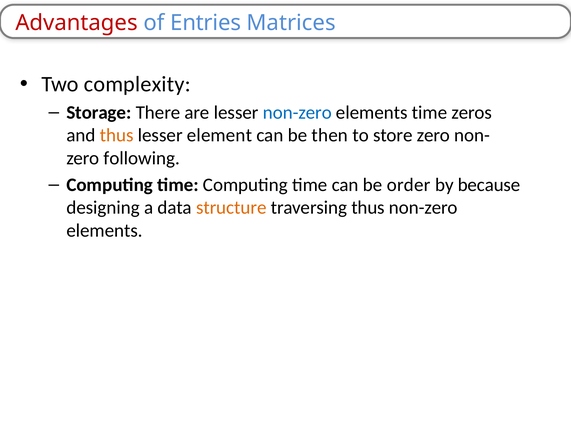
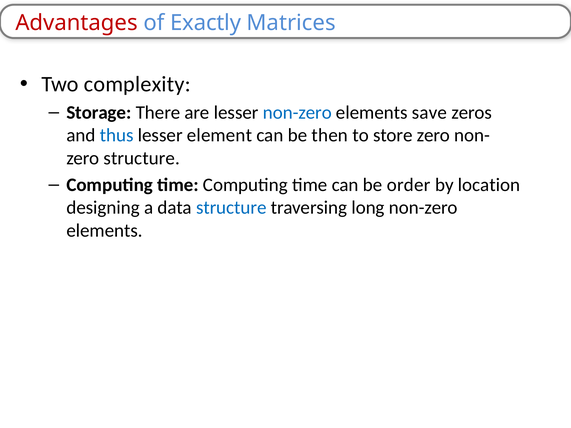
Entries: Entries -> Exactly
elements time: time -> save
thus at (117, 135) colour: orange -> blue
following at (142, 158): following -> structure
because: because -> location
structure at (231, 208) colour: orange -> blue
traversing thus: thus -> long
